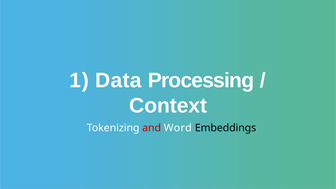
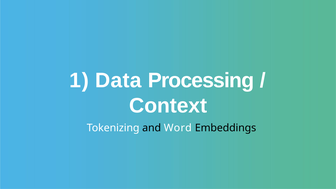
and colour: red -> black
